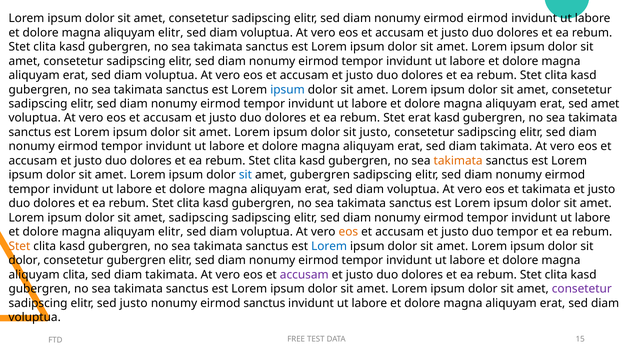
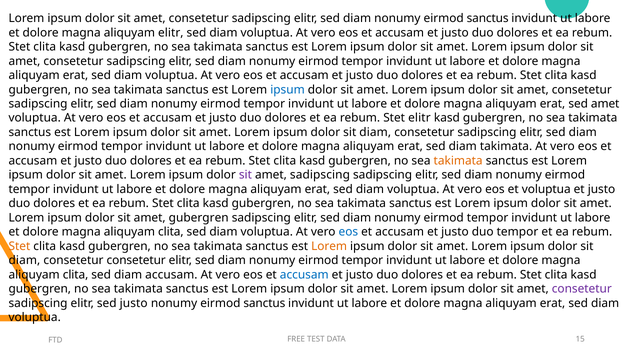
diam nonumy eirmod eirmod: eirmod -> sanctus
Stet erat: erat -> elitr
justo at (375, 132): justo -> diam
sit at (245, 175) colour: blue -> purple
amet gubergren: gubergren -> sadipscing
et takimata: takimata -> voluptua
amet sadipscing: sadipscing -> gubergren
elitr at (171, 232): elitr -> clita
eos at (348, 232) colour: orange -> blue
Lorem at (329, 246) colour: blue -> orange
dolor at (25, 261): dolor -> diam
consetetur gubergren: gubergren -> consetetur
takimata at (171, 275): takimata -> accusam
accusam at (304, 275) colour: purple -> blue
